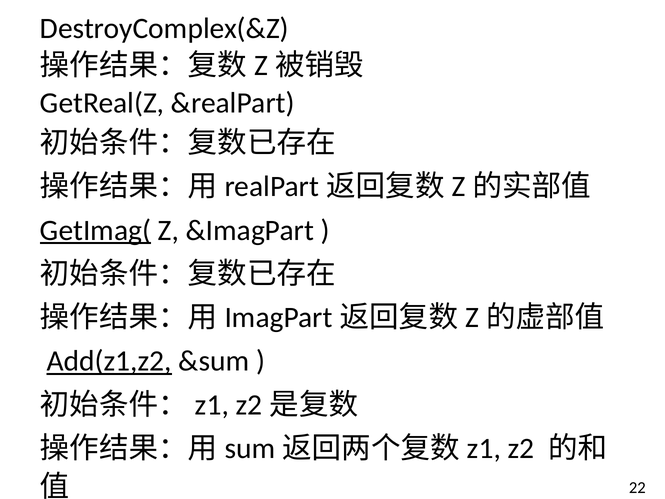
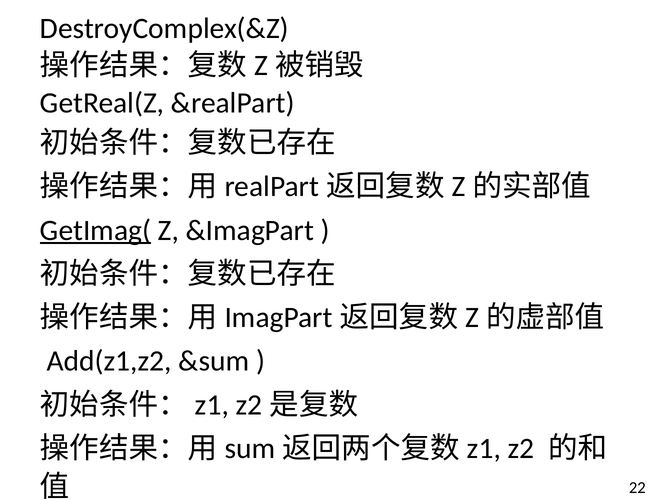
Add(z1,z2 underline: present -> none
